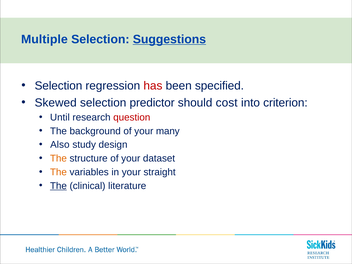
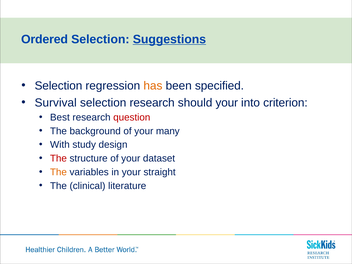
Multiple: Multiple -> Ordered
has colour: red -> orange
Skewed: Skewed -> Survival
selection predictor: predictor -> research
should cost: cost -> your
Until: Until -> Best
Also: Also -> With
The at (58, 158) colour: orange -> red
The at (58, 186) underline: present -> none
